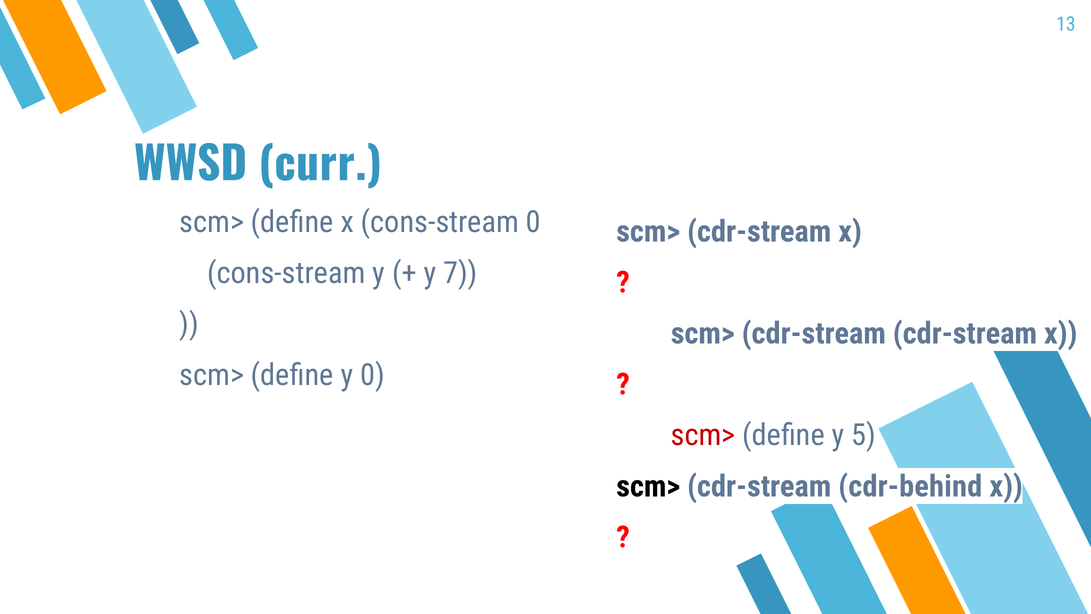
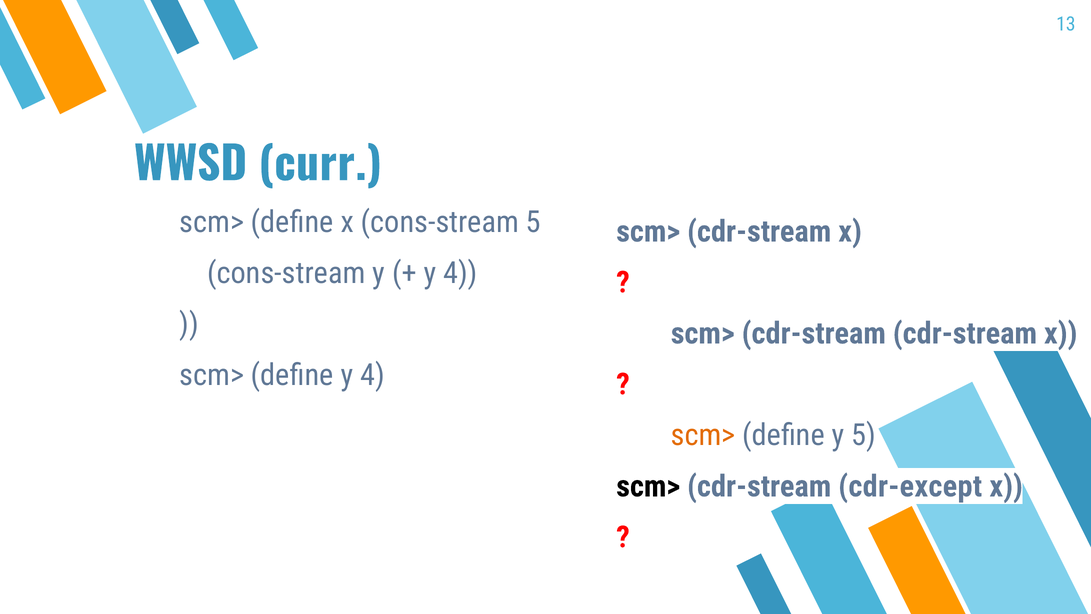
cons-stream 0: 0 -> 5
7 at (460, 273): 7 -> 4
define y 0: 0 -> 4
scm> at (703, 435) colour: red -> orange
cdr-behind: cdr-behind -> cdr-except
